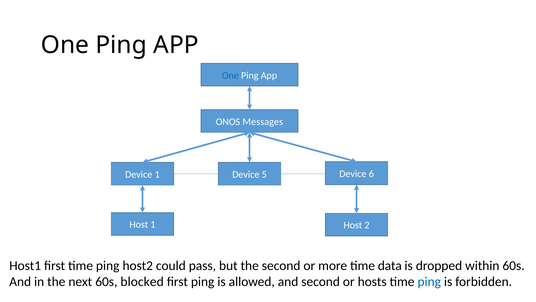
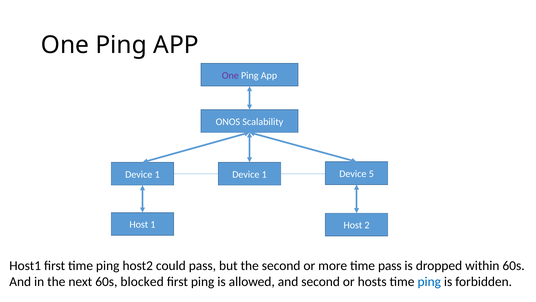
One at (230, 75) colour: blue -> purple
Messages: Messages -> Scalability
1 Device 5: 5 -> 1
6: 6 -> 5
time data: data -> pass
